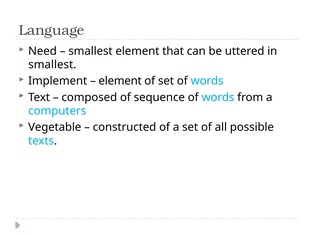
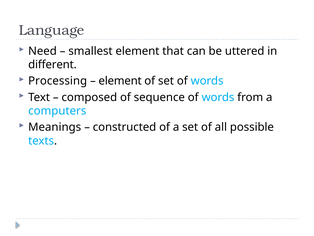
smallest at (52, 65): smallest -> different
Implement: Implement -> Processing
Vegetable: Vegetable -> Meanings
